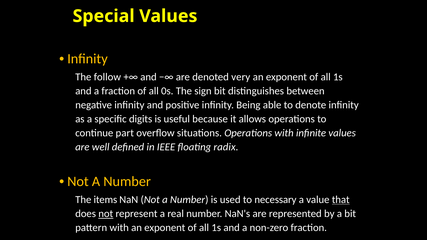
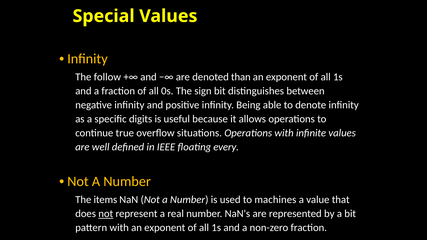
very: very -> than
part: part -> true
radix: radix -> every
necessary: necessary -> machines
that underline: present -> none
